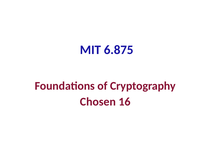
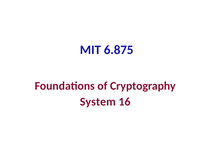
Chosen: Chosen -> System
